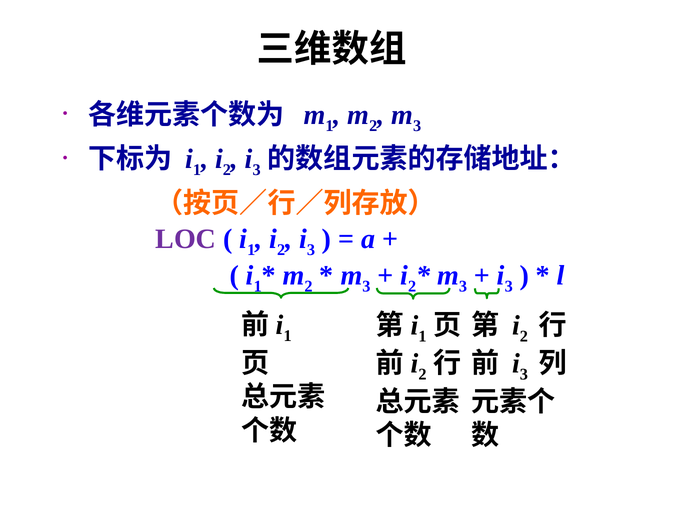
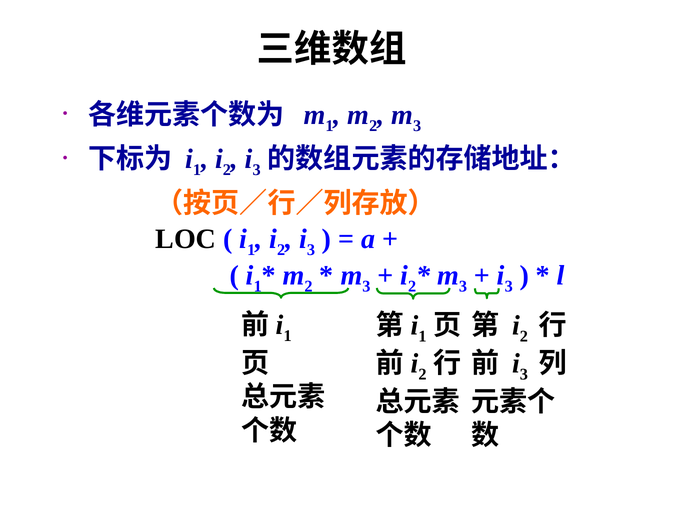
LOC colour: purple -> black
